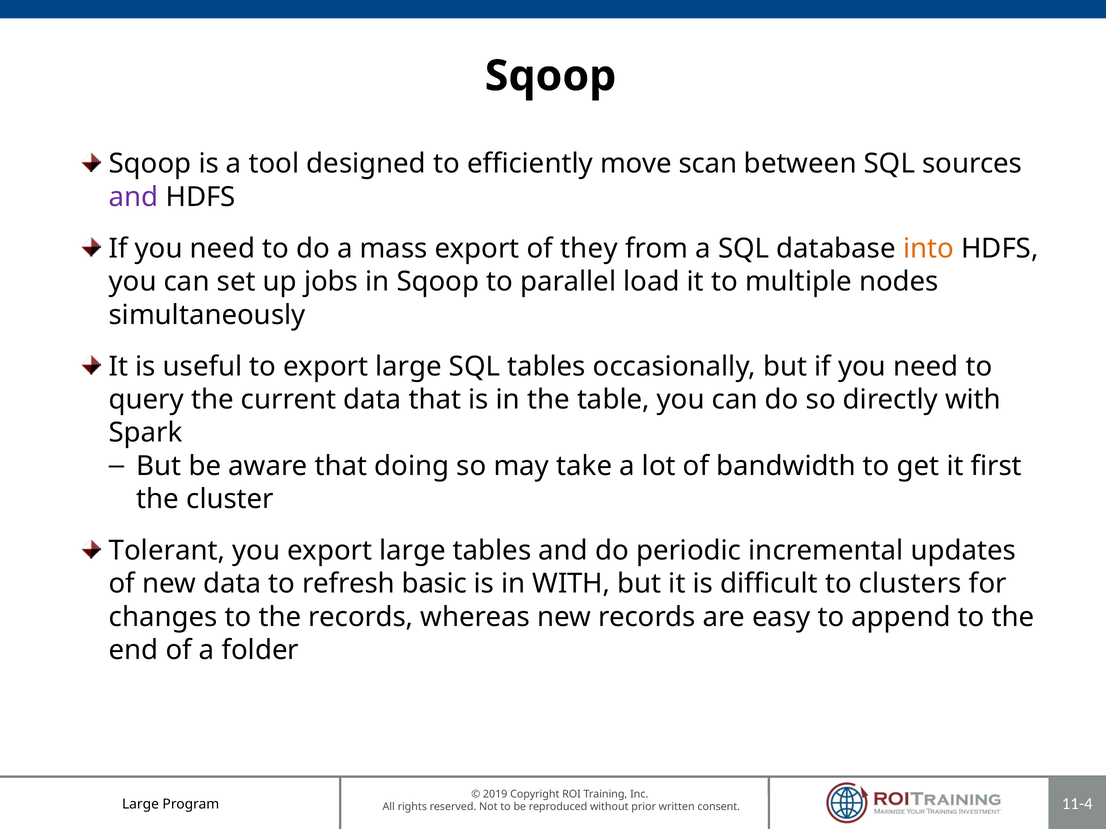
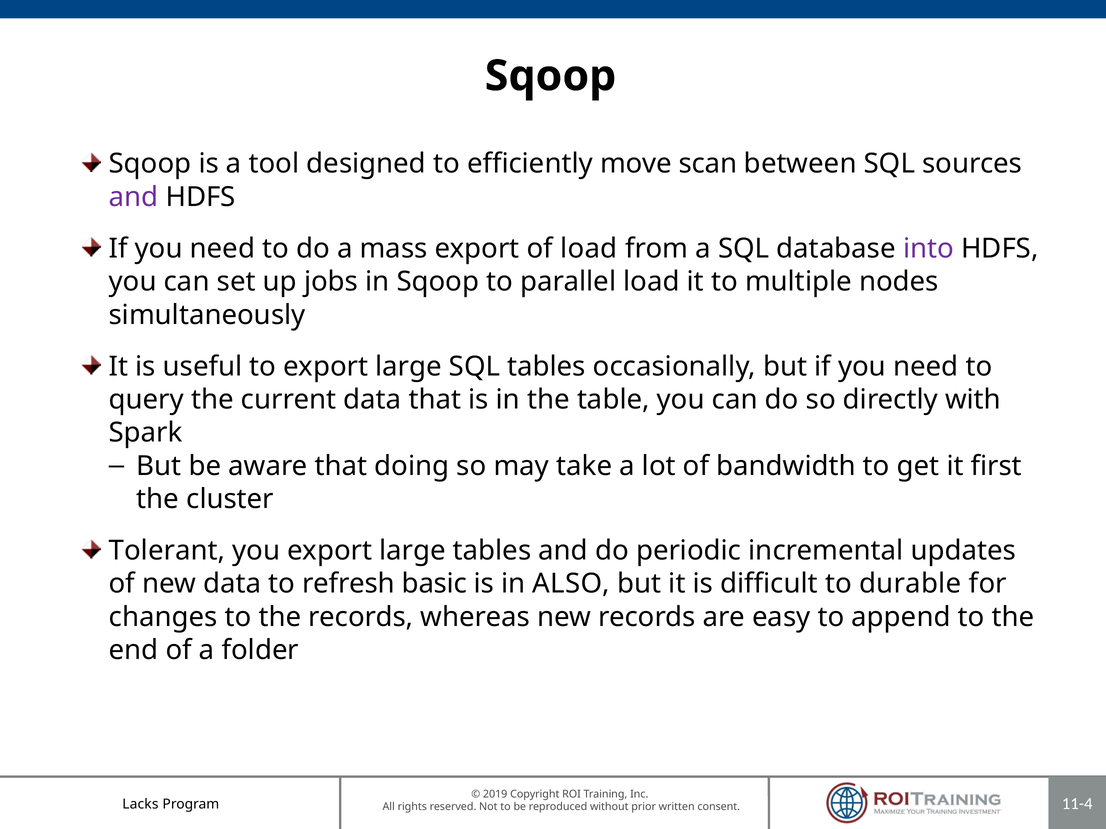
of they: they -> load
into colour: orange -> purple
in WITH: WITH -> ALSO
clusters: clusters -> durable
Large at (140, 804): Large -> Lacks
